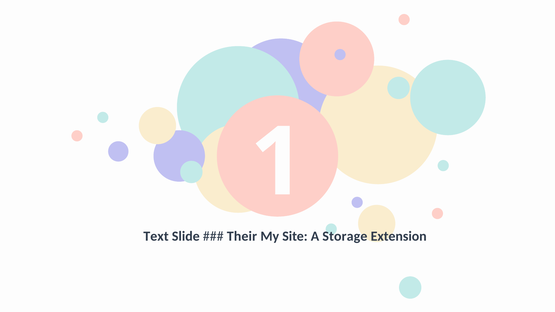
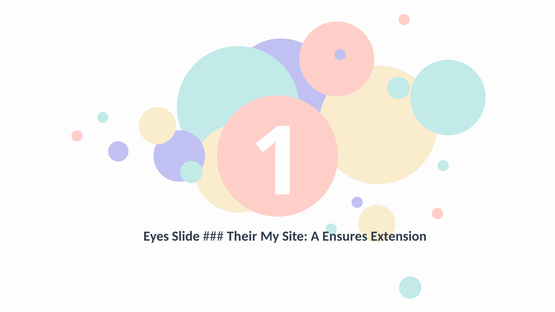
Text: Text -> Eyes
Storage: Storage -> Ensures
